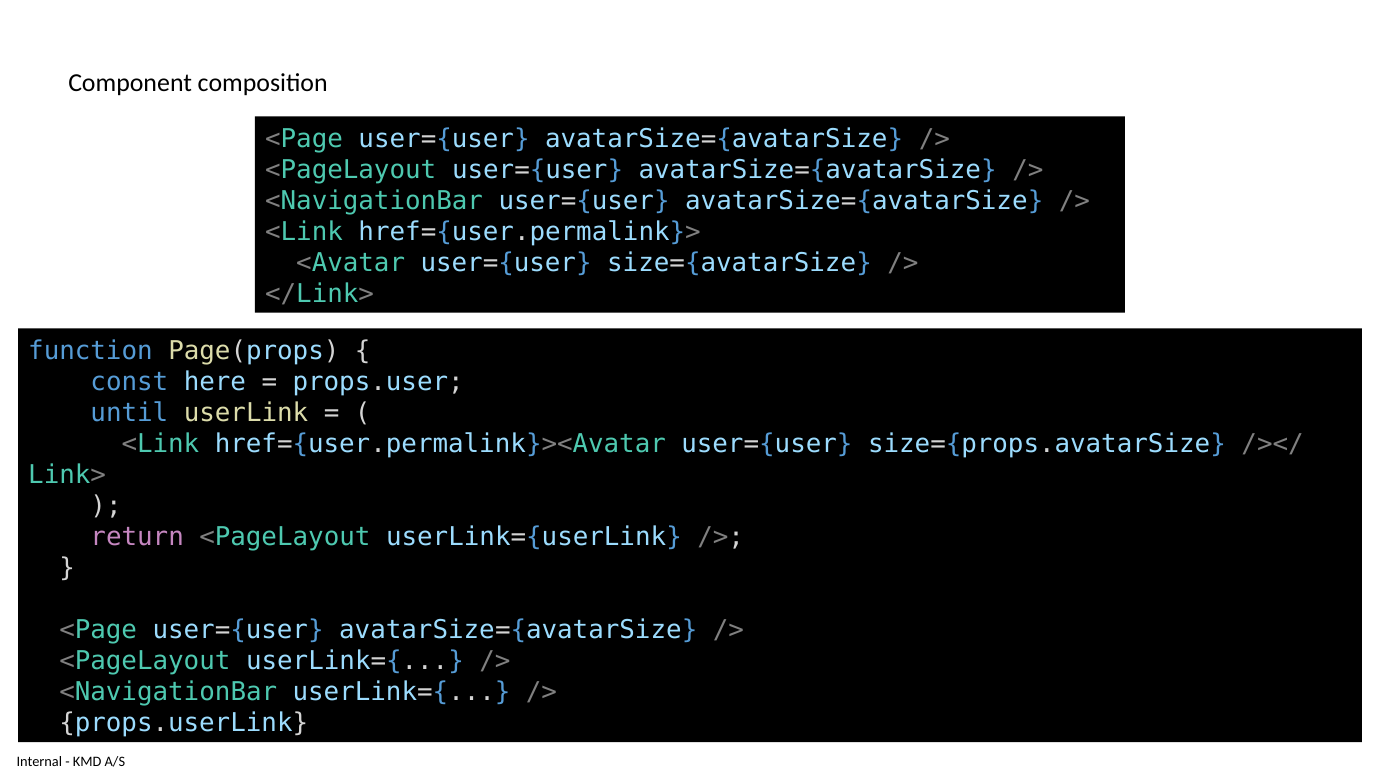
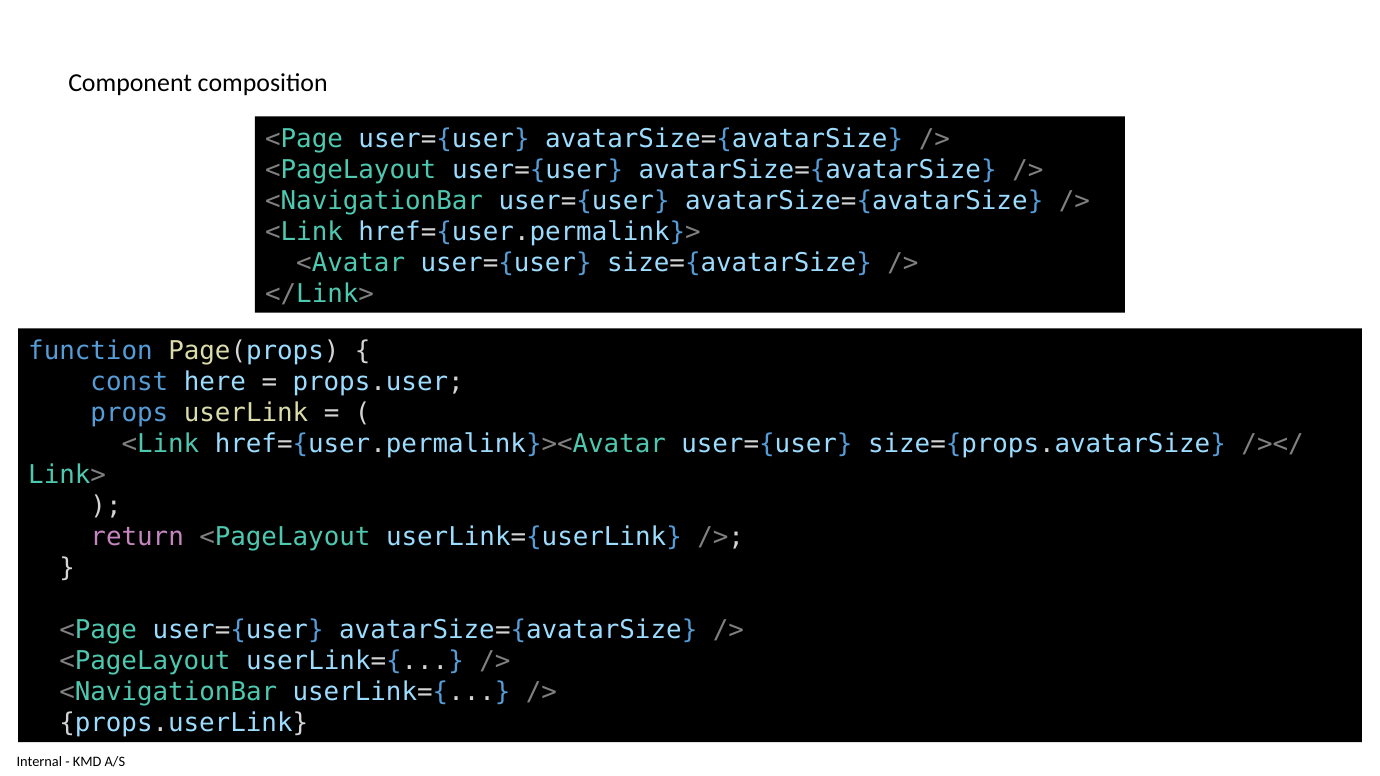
until: until -> props
